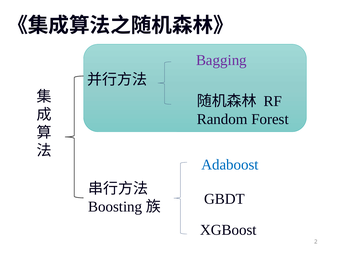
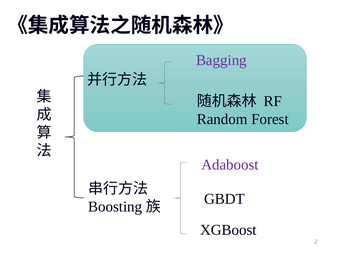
Adaboost colour: blue -> purple
